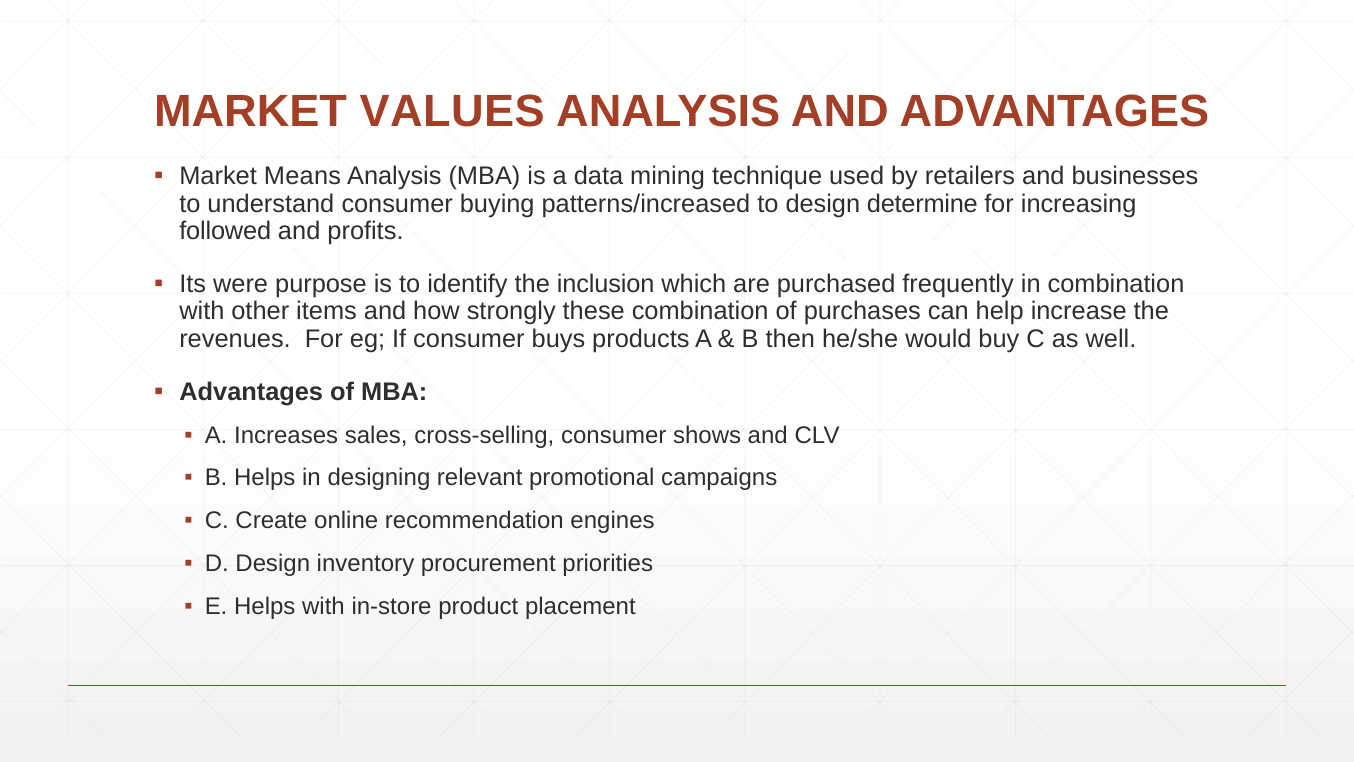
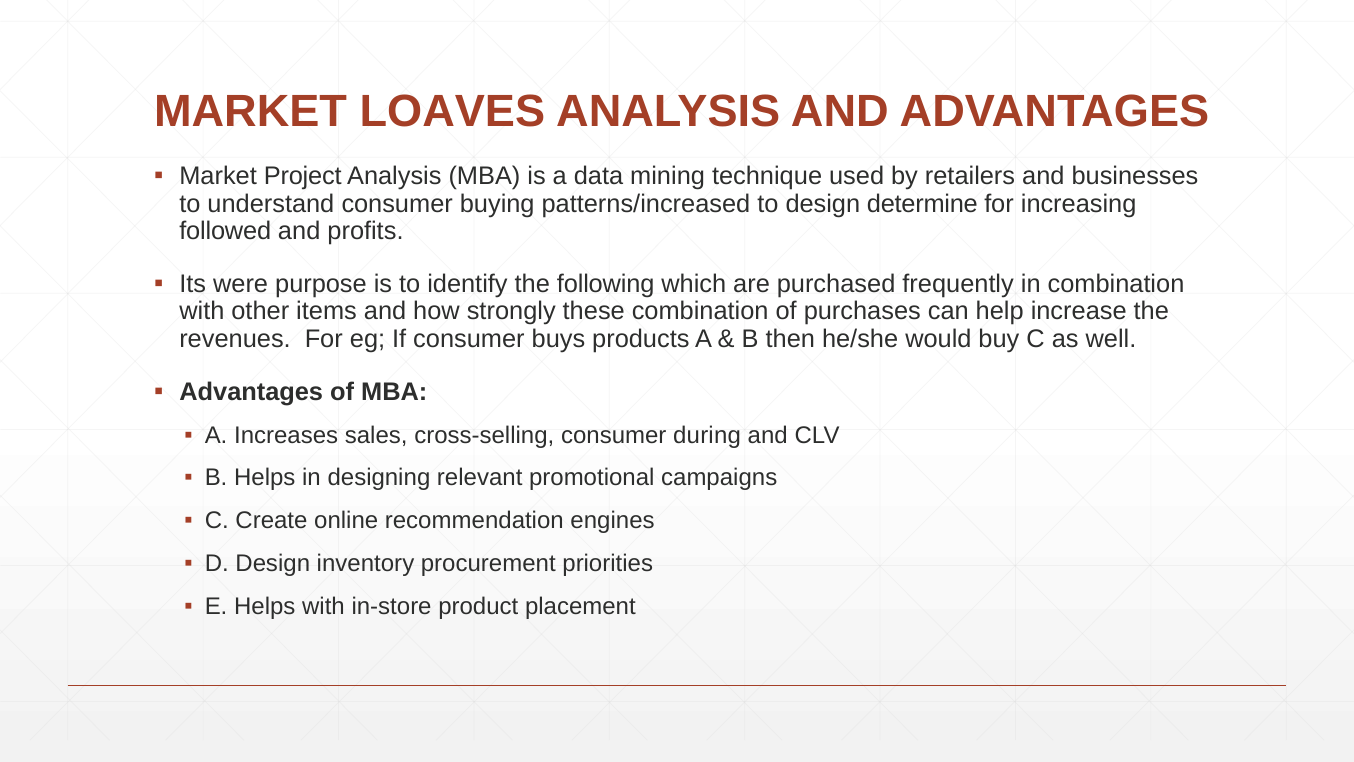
VALUES: VALUES -> LOAVES
Means: Means -> Project
inclusion: inclusion -> following
shows: shows -> during
